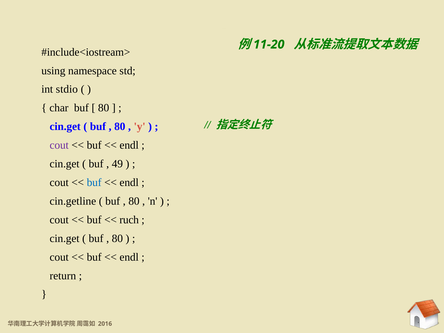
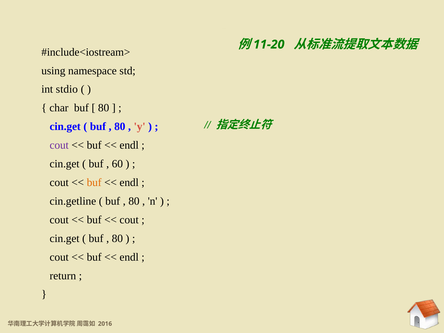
49: 49 -> 60
buf at (94, 183) colour: blue -> orange
ruch at (129, 220): ruch -> cout
